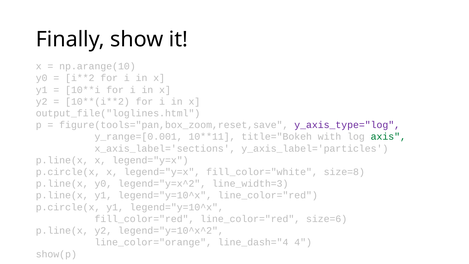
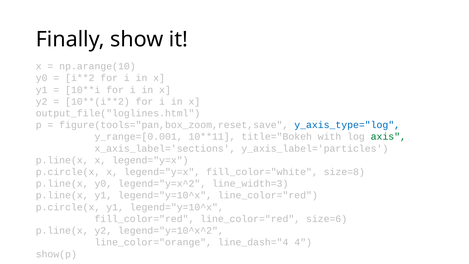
y_axis_type="log colour: purple -> blue
